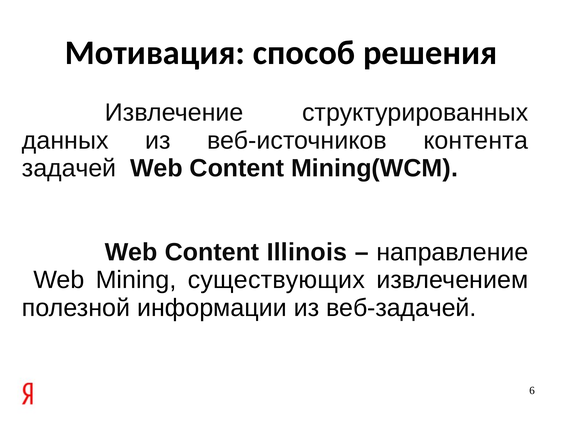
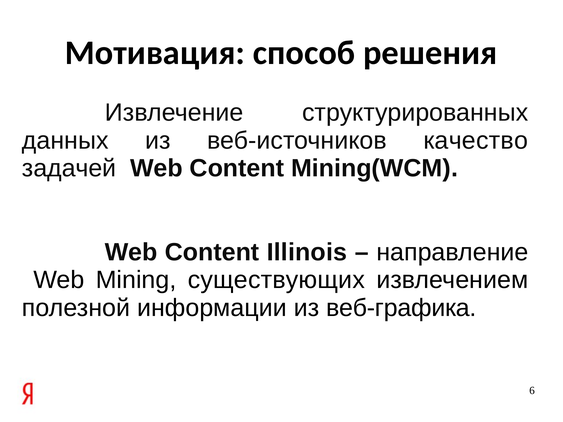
контента: контента -> качество
веб-задачей: веб-задачей -> веб-графика
